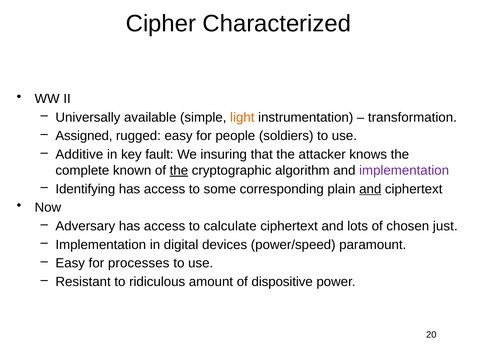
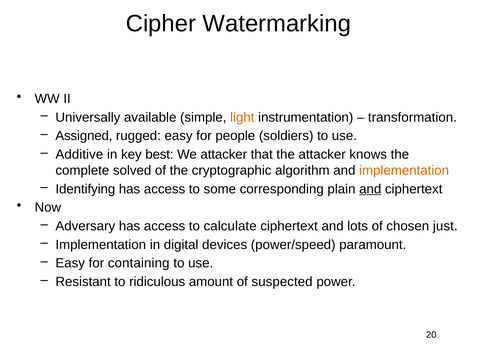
Characterized: Characterized -> Watermarking
fault: fault -> best
We insuring: insuring -> attacker
known: known -> solved
the at (179, 170) underline: present -> none
implementation at (404, 170) colour: purple -> orange
processes: processes -> containing
dispositive: dispositive -> suspected
